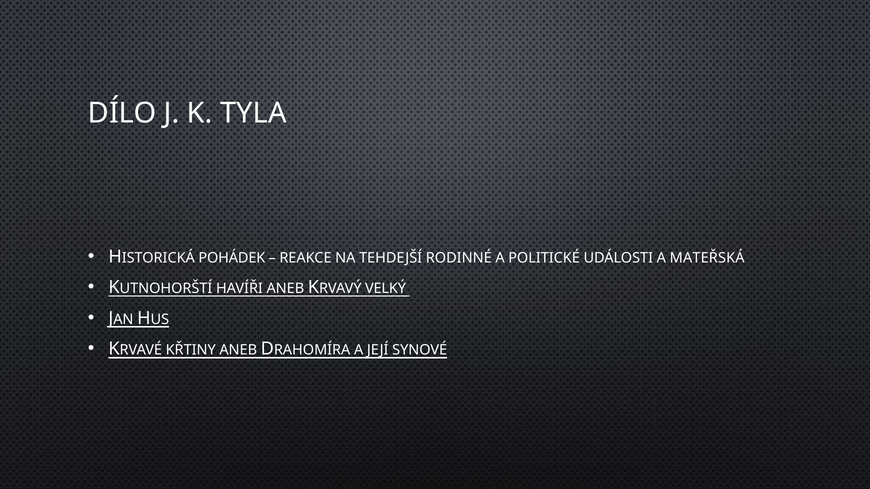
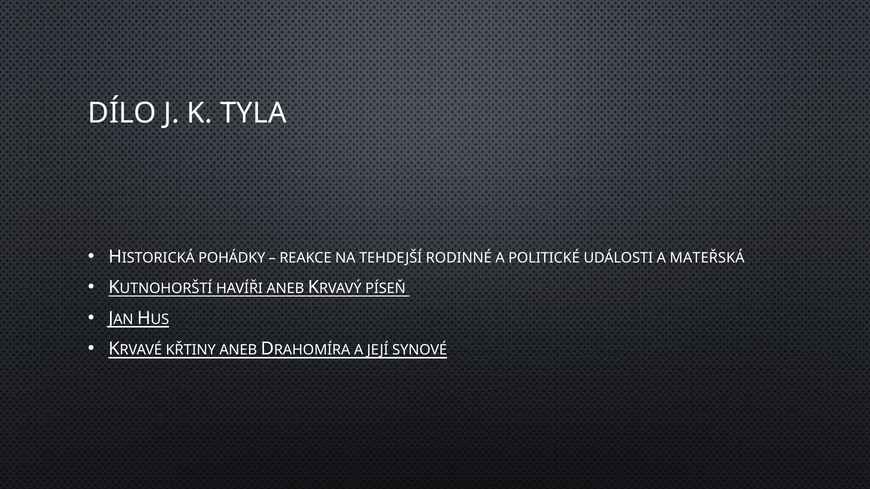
POHÁDEK: POHÁDEK -> POHÁDKY
VELKÝ: VELKÝ -> PÍSEŇ
